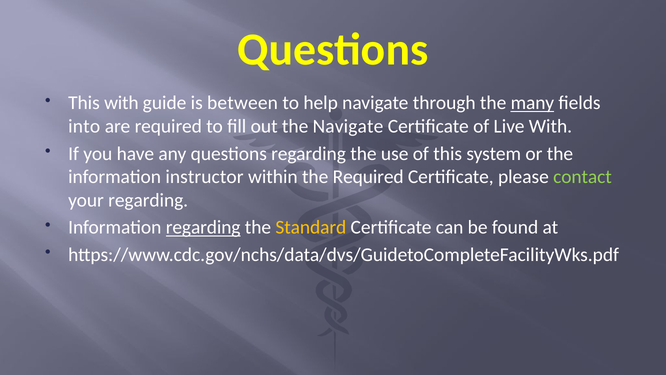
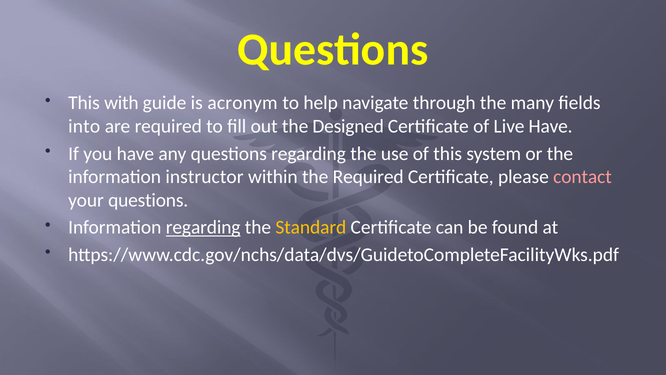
between: between -> acronym
many underline: present -> none
the Navigate: Navigate -> Designed
Live With: With -> Have
contact colour: light green -> pink
your regarding: regarding -> questions
